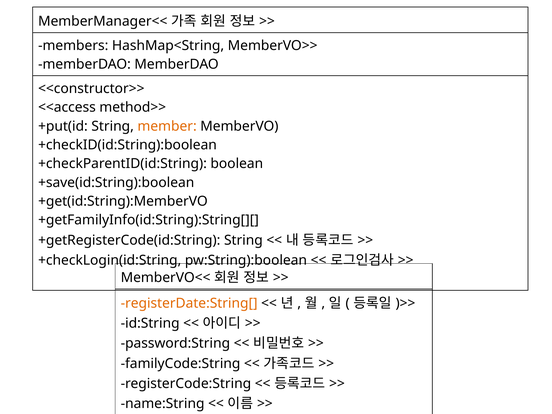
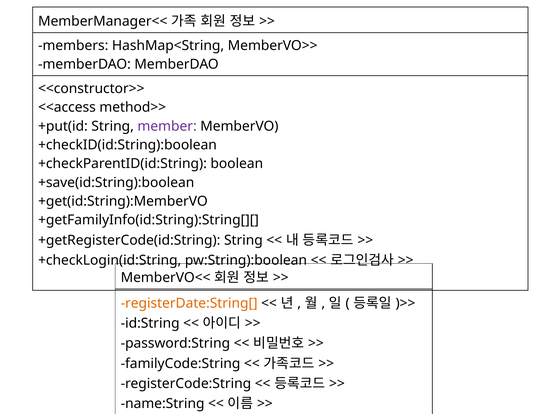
member colour: orange -> purple
